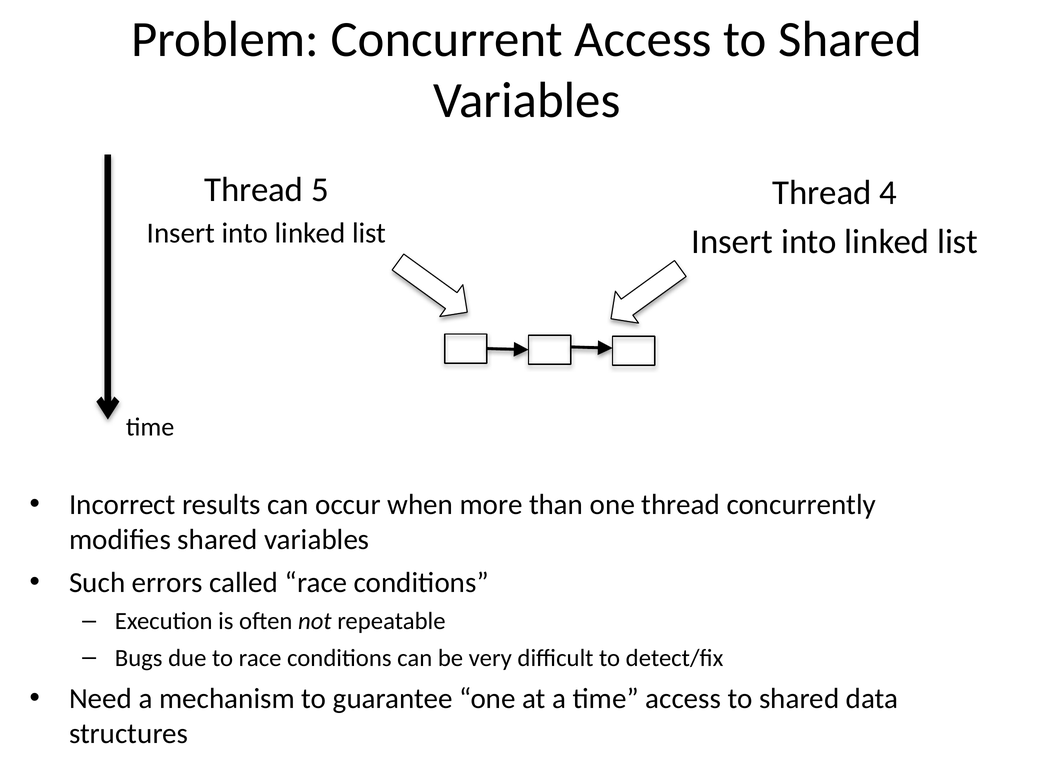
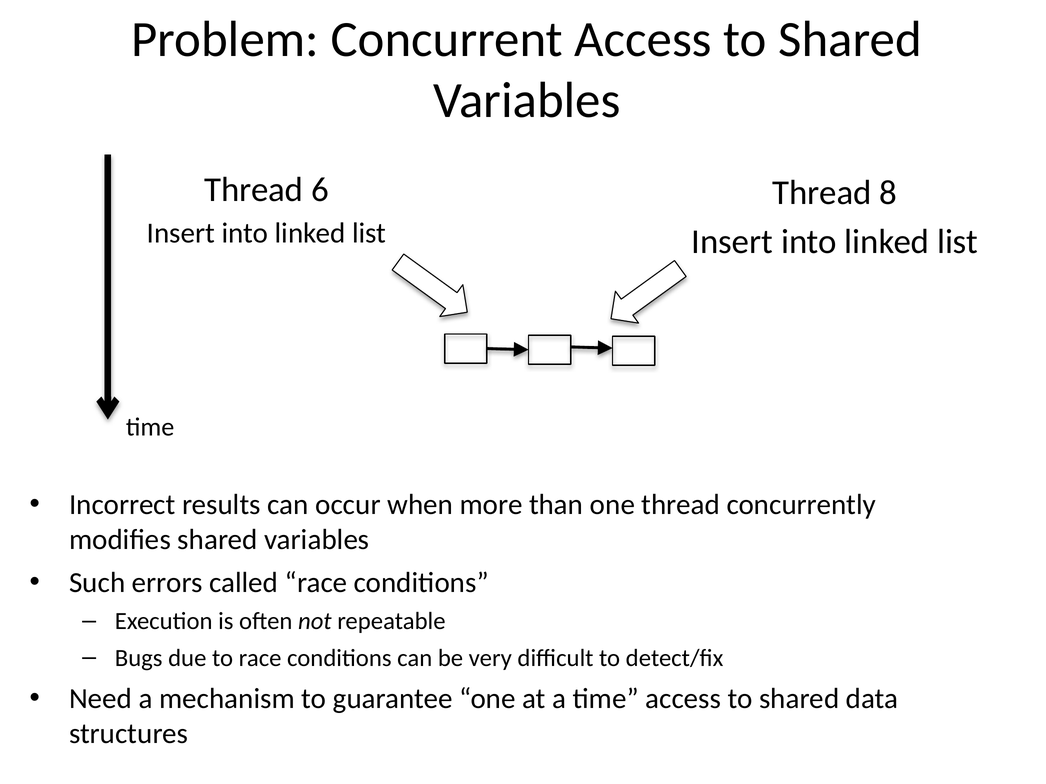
5: 5 -> 6
4: 4 -> 8
